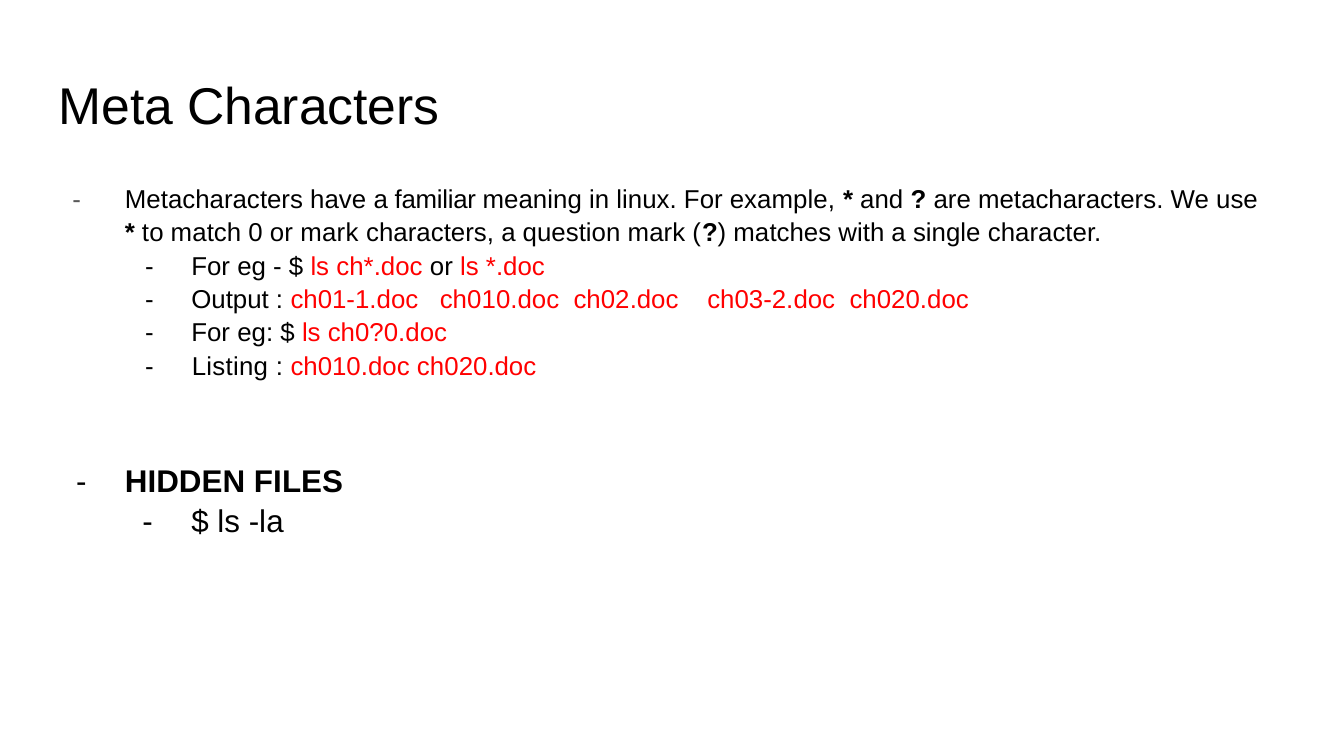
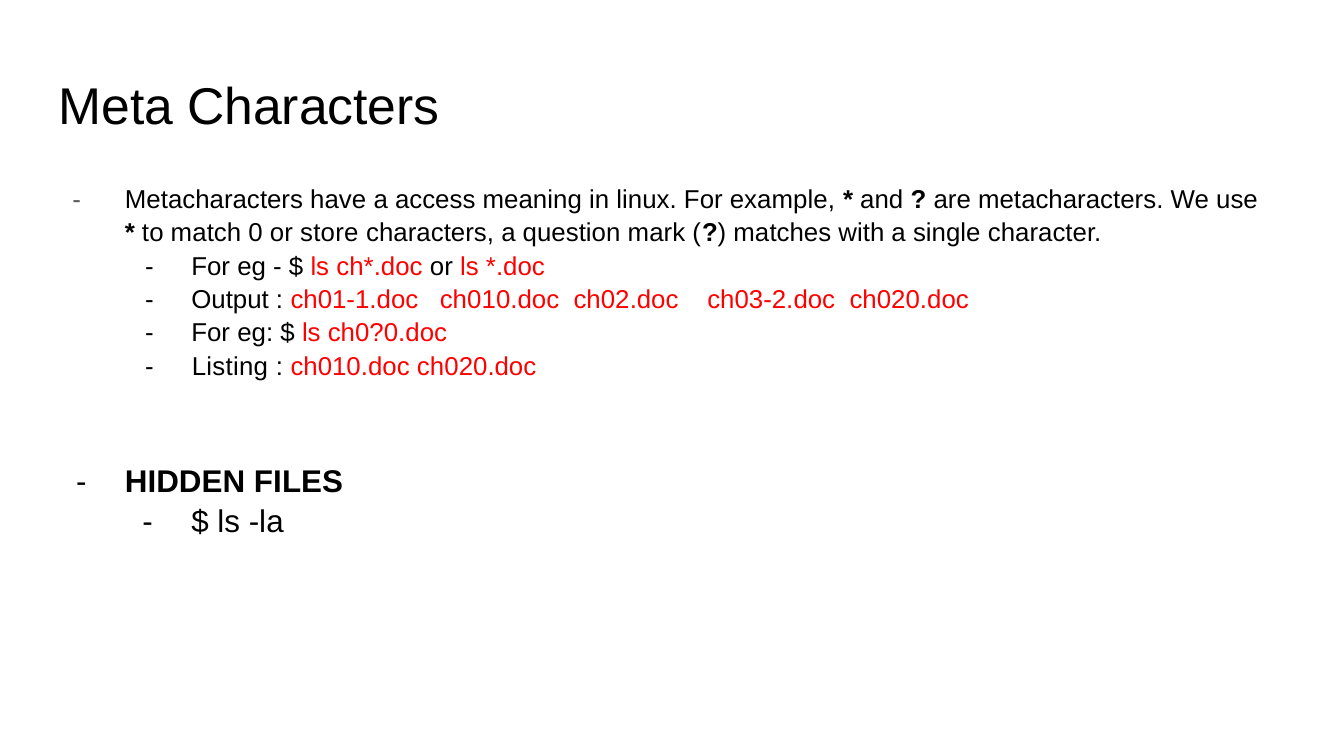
familiar: familiar -> access
or mark: mark -> store
